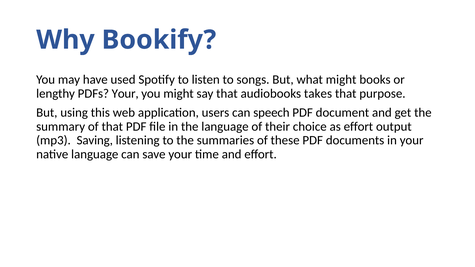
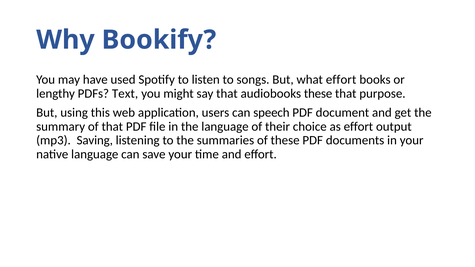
what might: might -> effort
PDFs Your: Your -> Text
audiobooks takes: takes -> these
